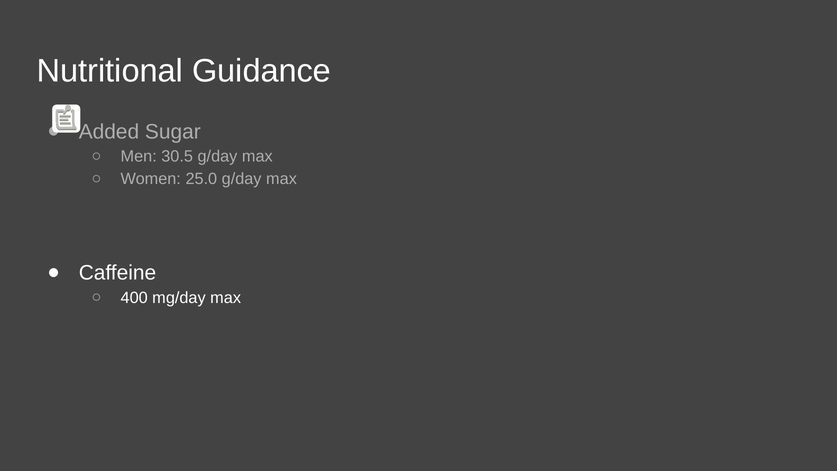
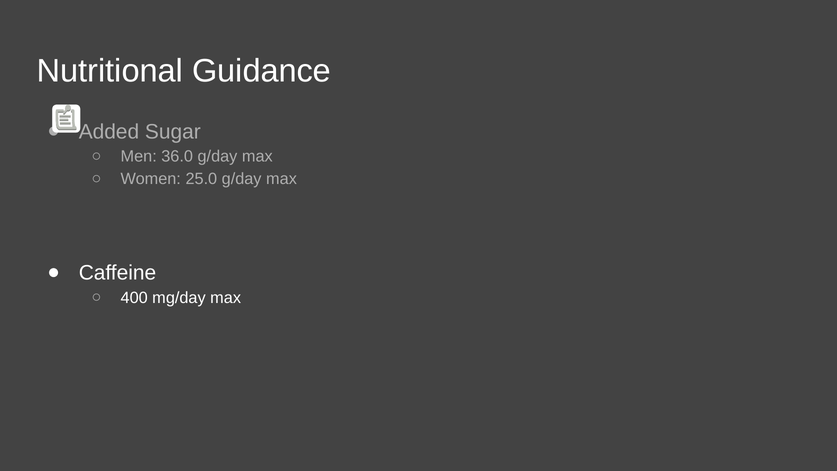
30.5: 30.5 -> 36.0
